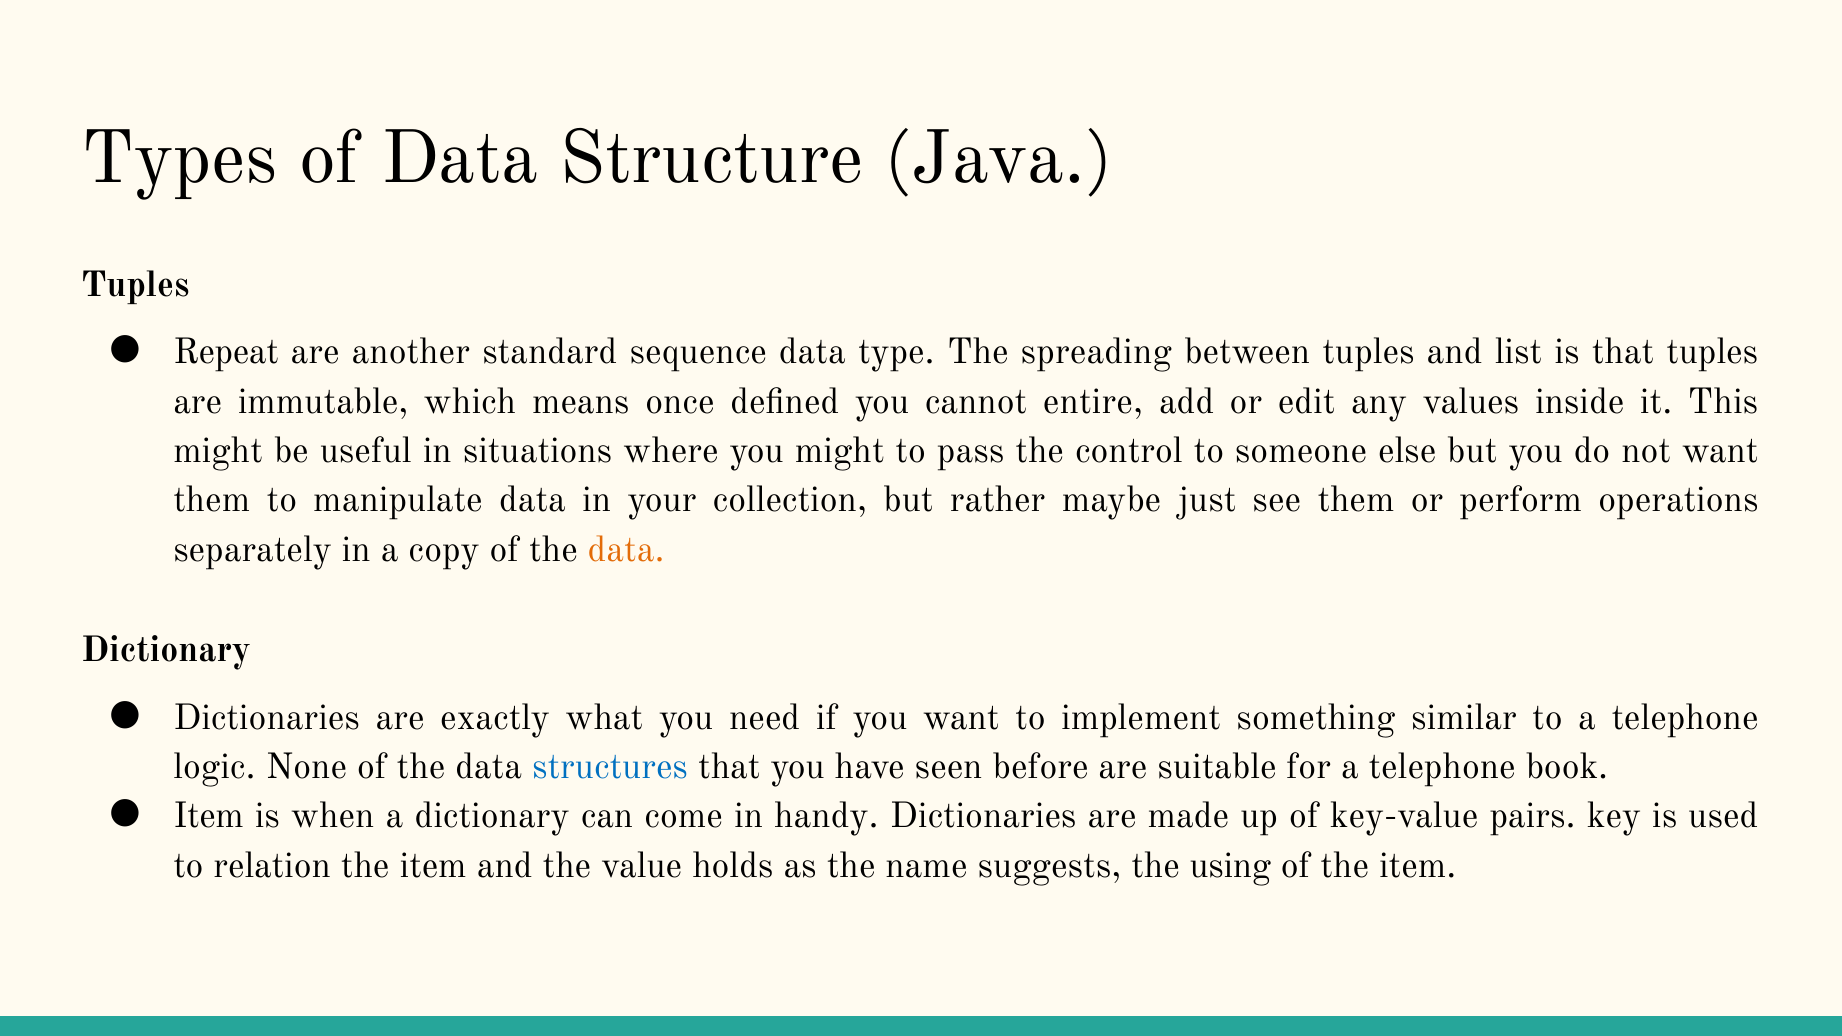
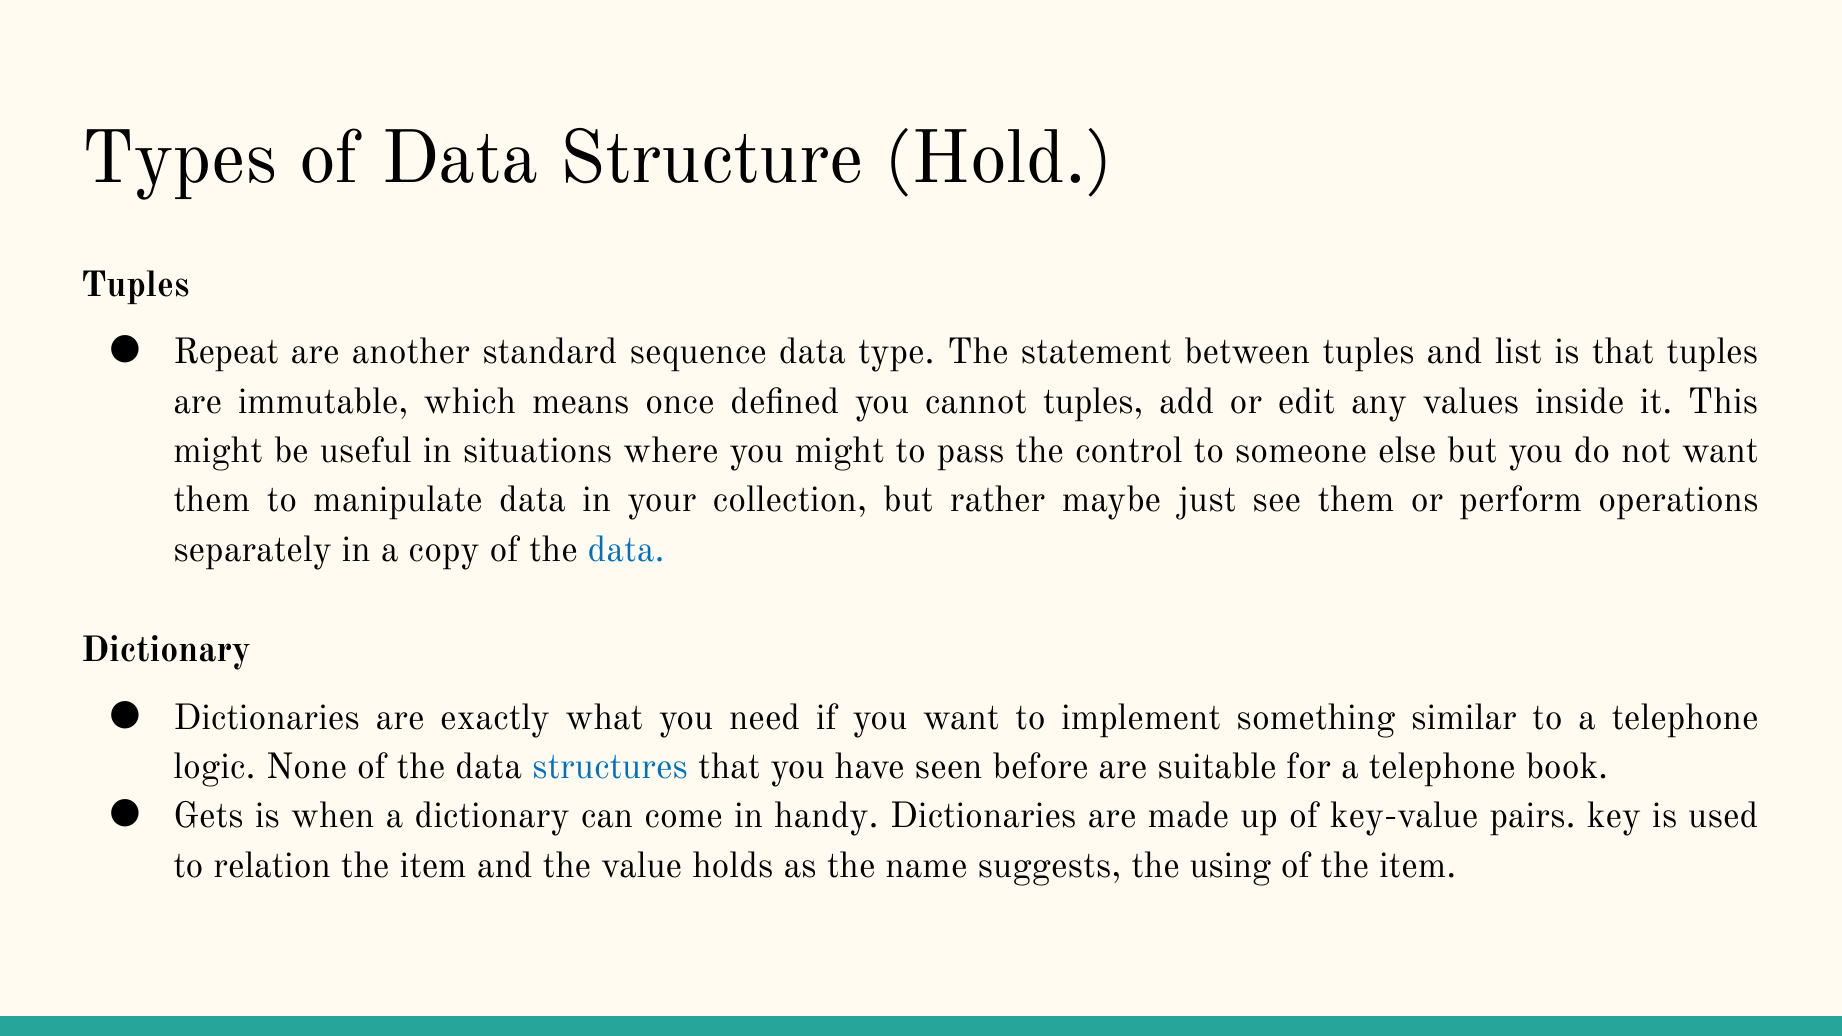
Java: Java -> Hold
spreading: spreading -> statement
cannot entire: entire -> tuples
data at (626, 550) colour: orange -> blue
Item at (209, 816): Item -> Gets
